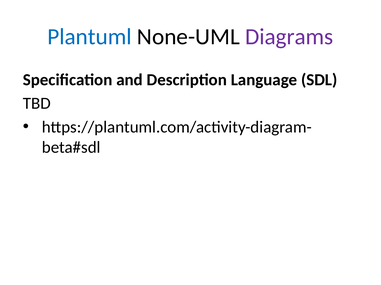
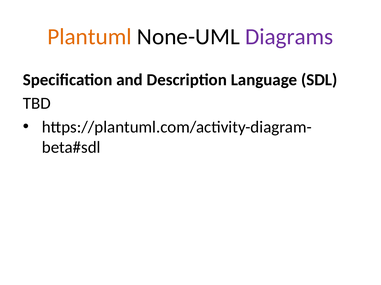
Plantuml colour: blue -> orange
